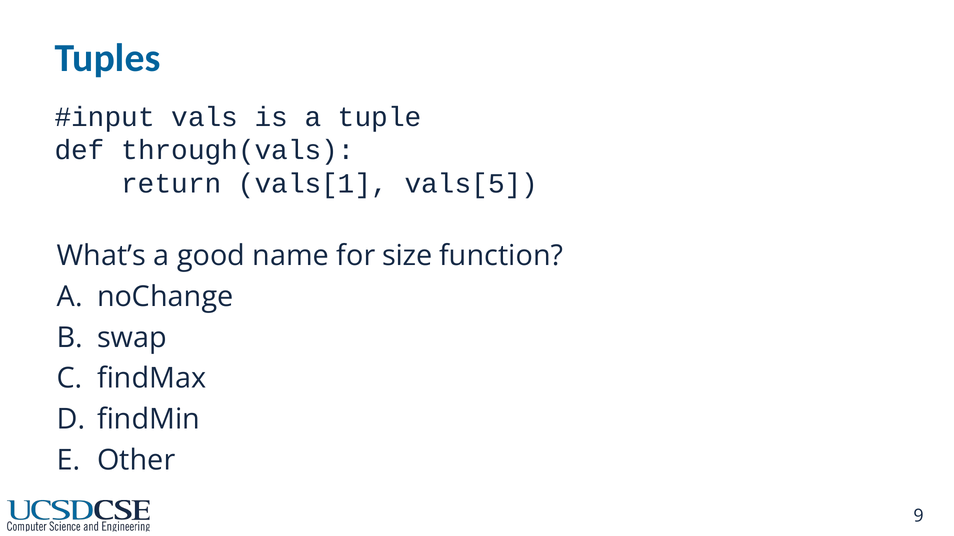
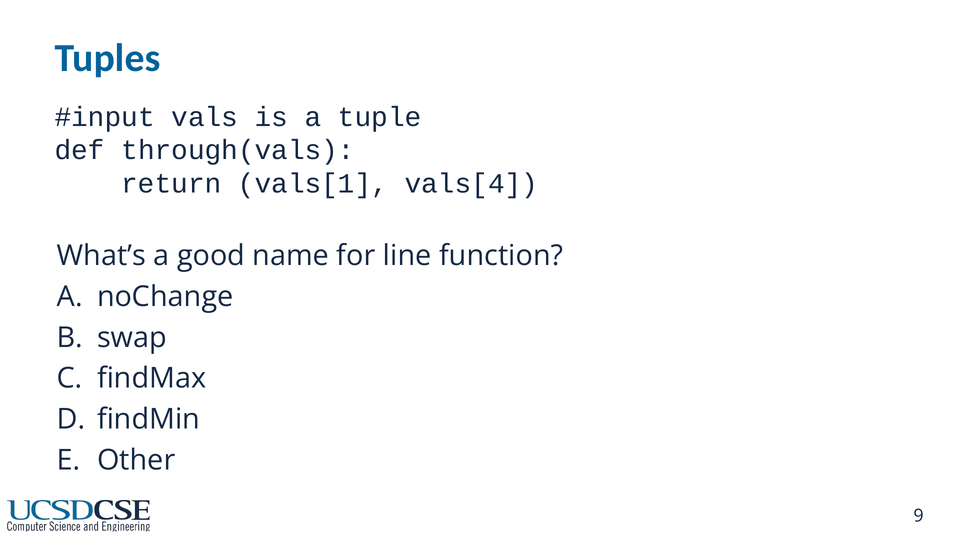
vals[5: vals[5 -> vals[4
size: size -> line
